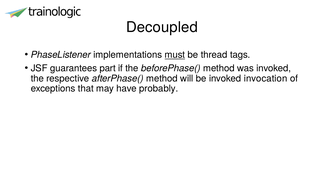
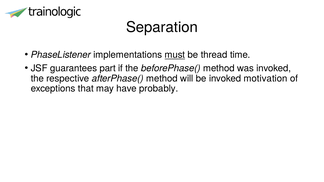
Decoupled: Decoupled -> Separation
tags: tags -> time
invocation: invocation -> motivation
